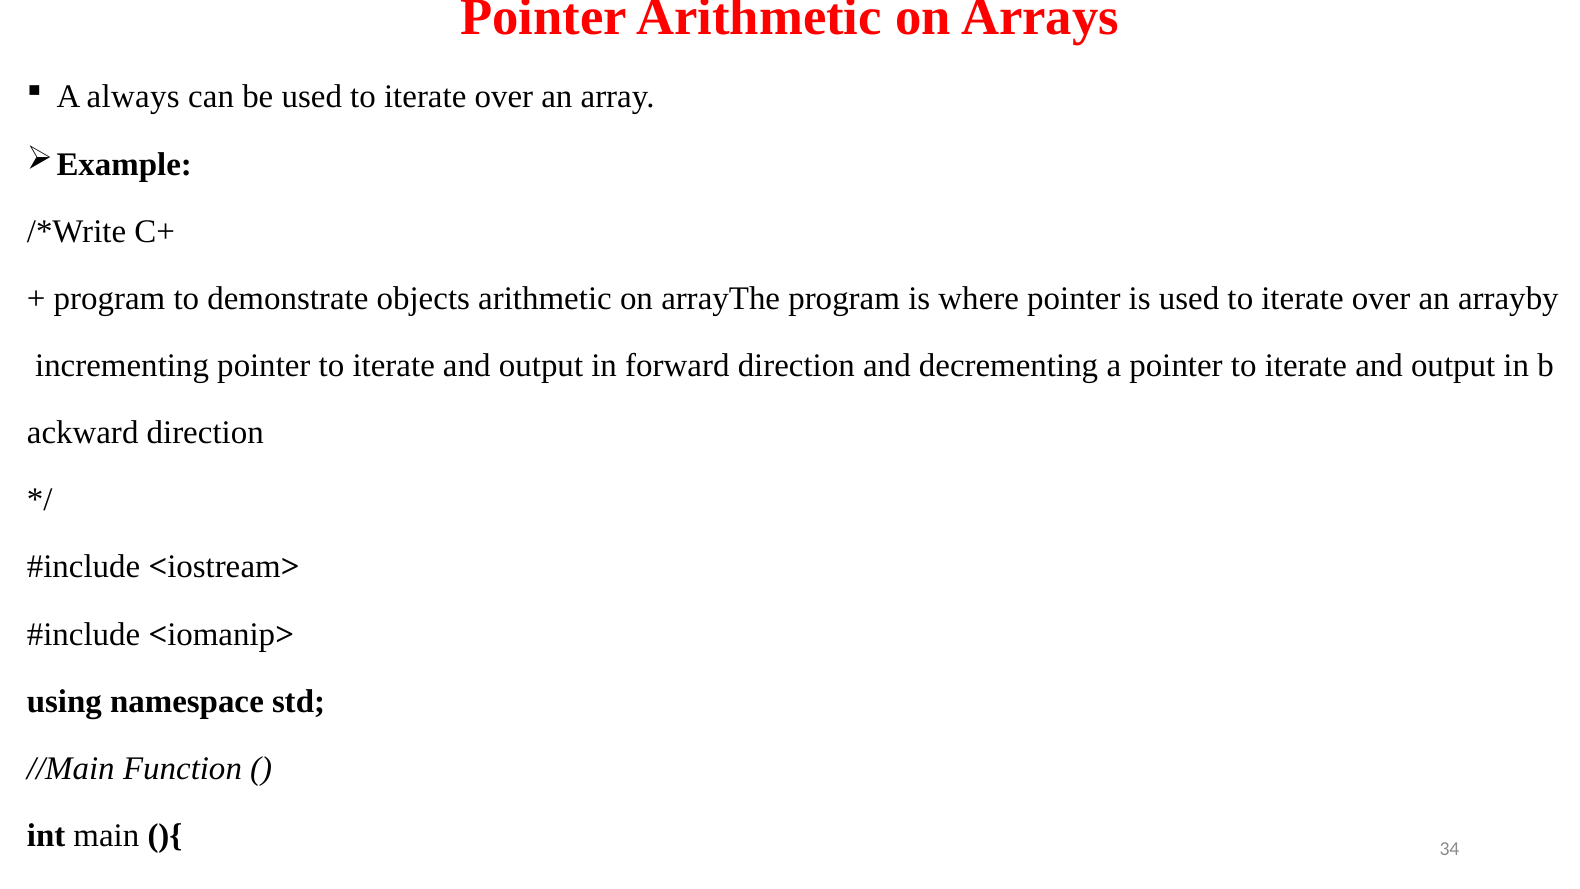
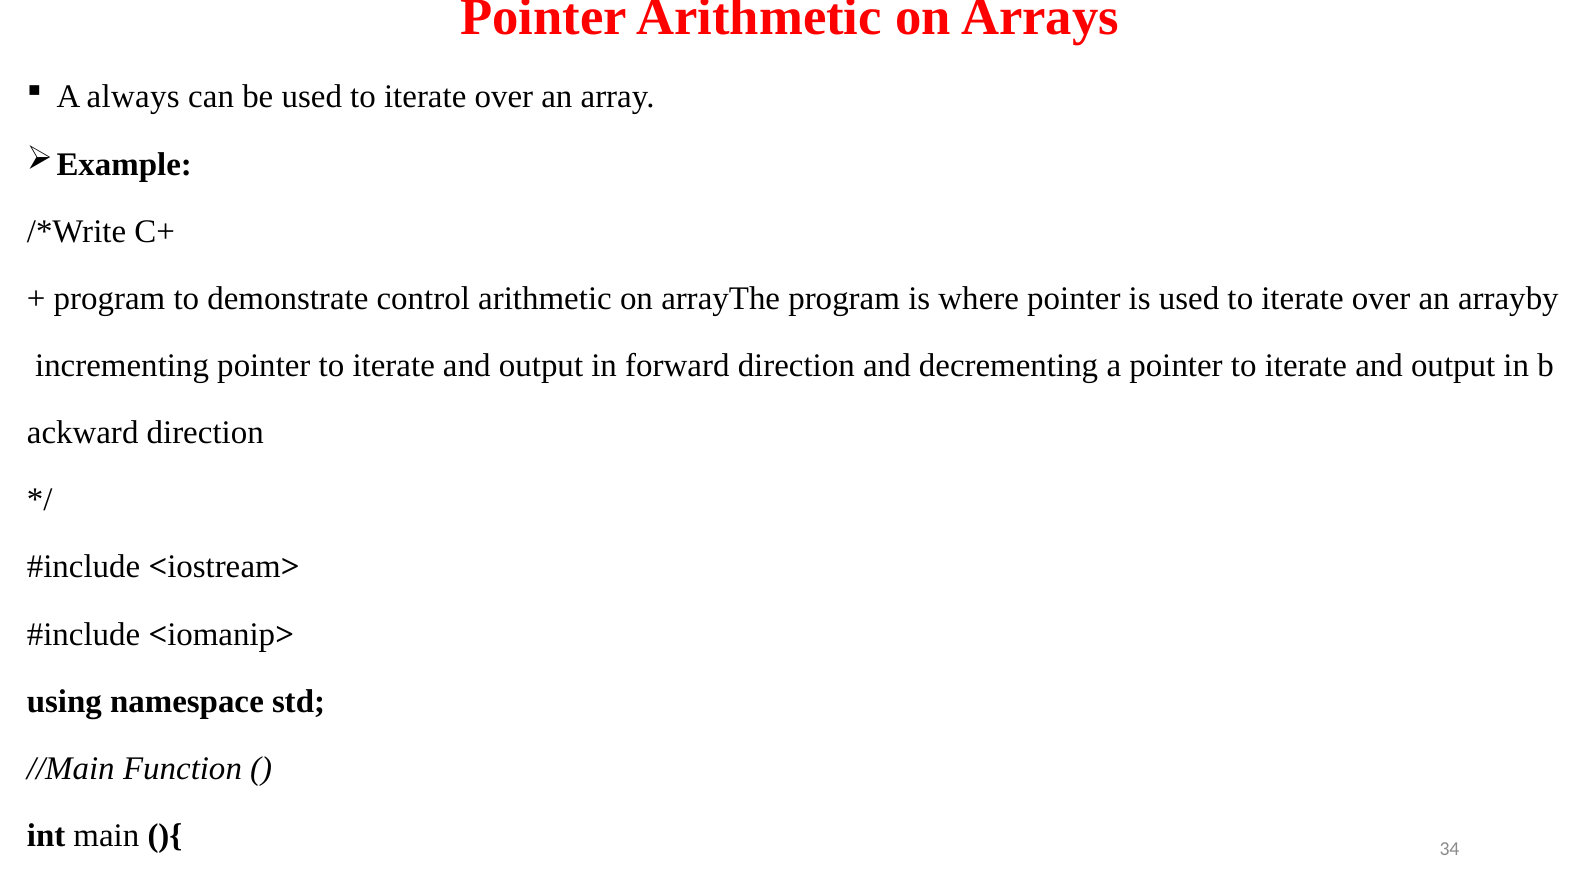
objects: objects -> control
